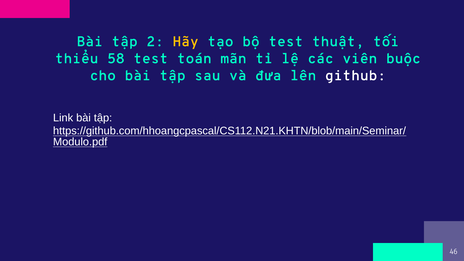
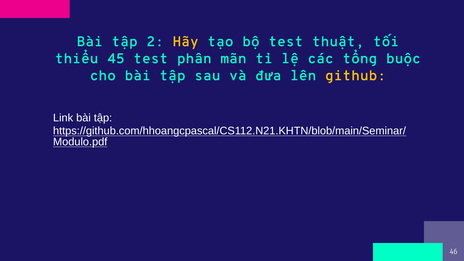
58: 58 -> 45
toán: toán -> phân
viên: viên -> tổng
github colour: white -> yellow
